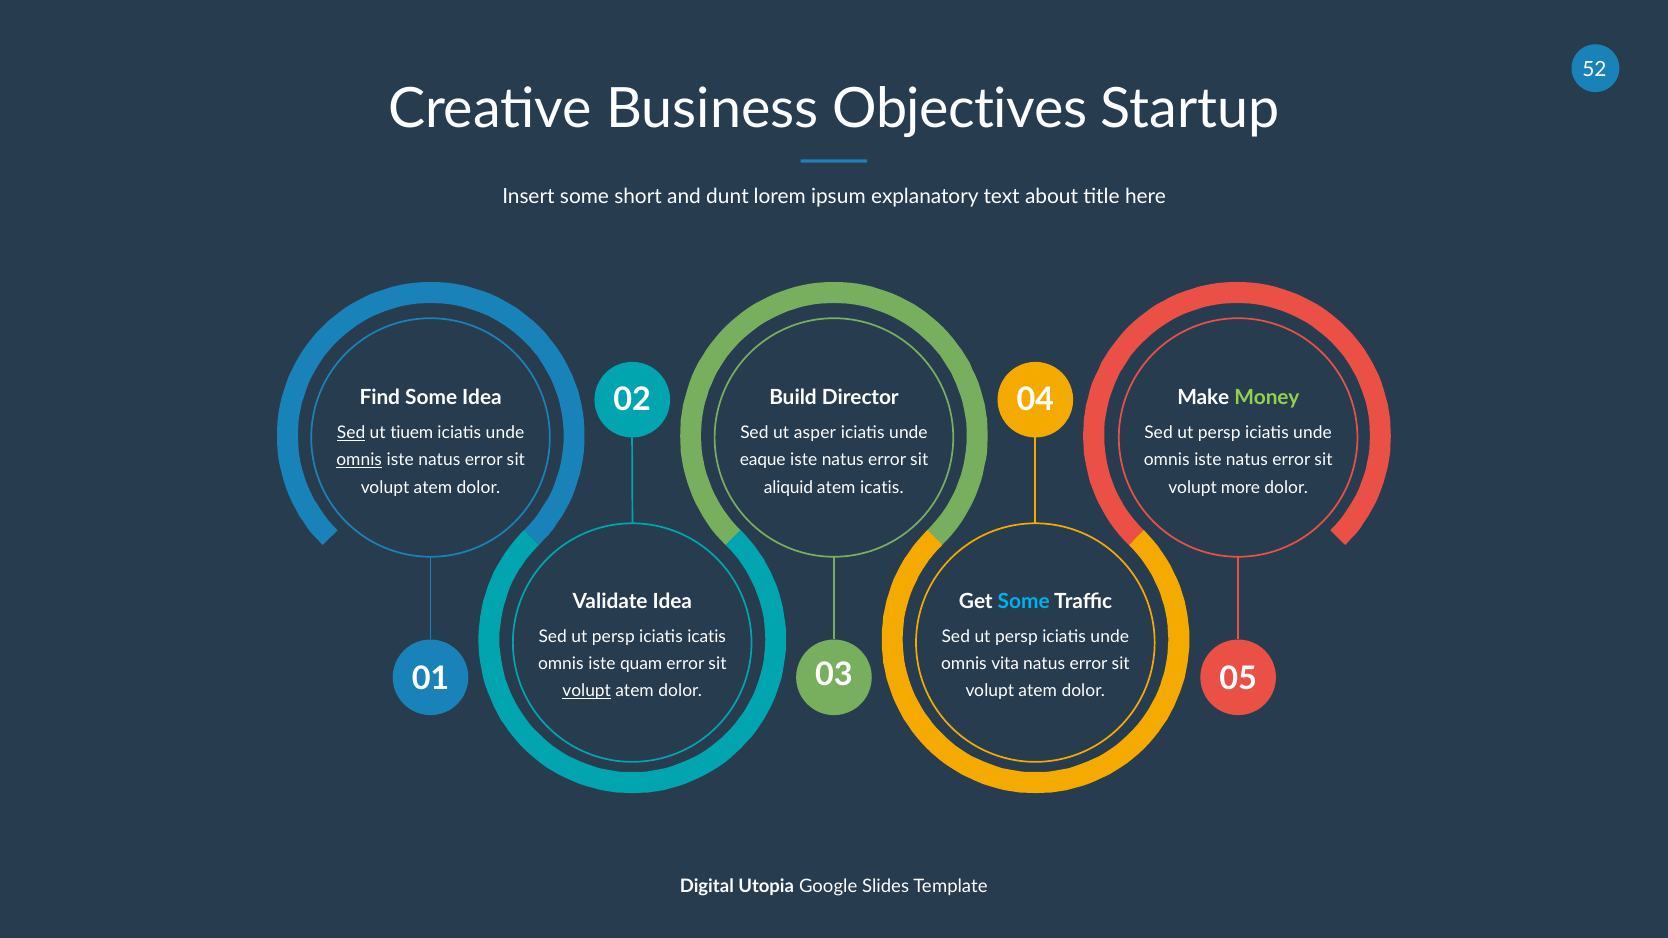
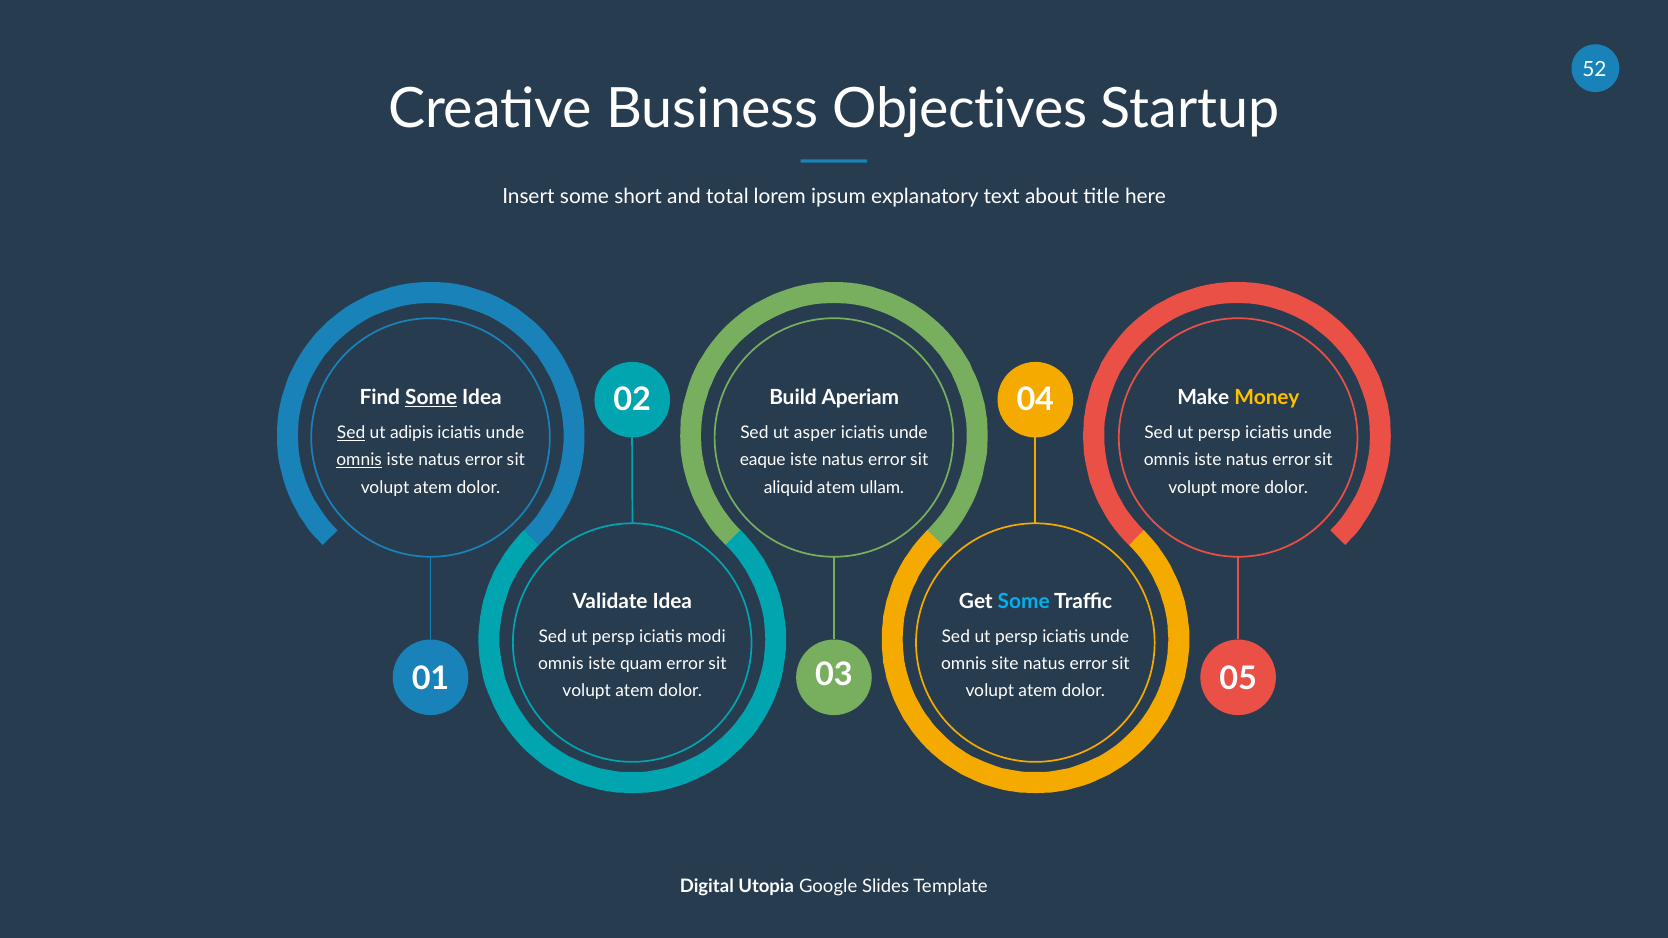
dunt: dunt -> total
Some at (431, 398) underline: none -> present
Director: Director -> Aperiam
Money colour: light green -> yellow
tiuem: tiuem -> adipis
atem icatis: icatis -> ullam
iciatis icatis: icatis -> modi
vita: vita -> site
volupt at (587, 691) underline: present -> none
